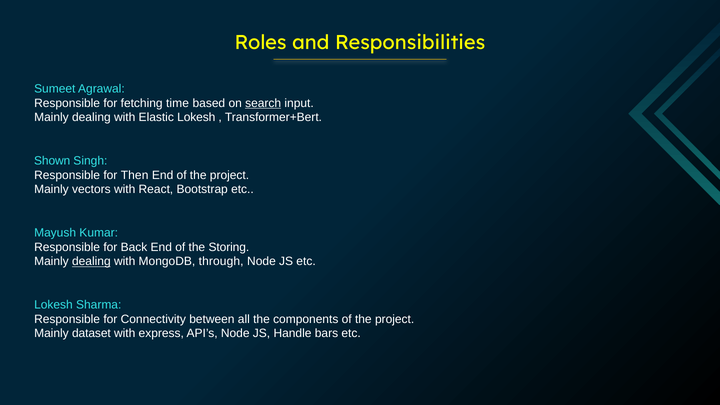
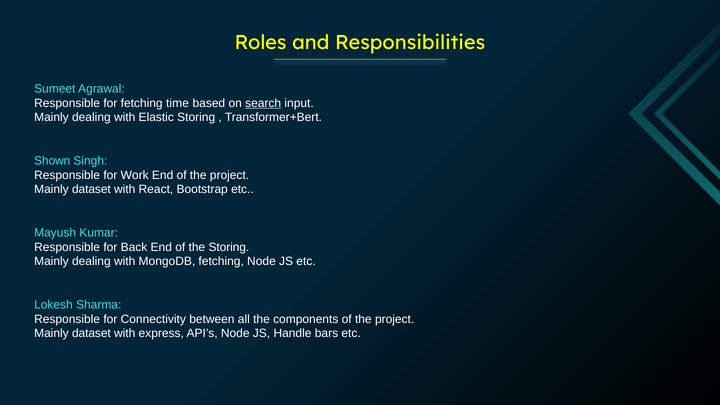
Elastic Lokesh: Lokesh -> Storing
Then: Then -> Work
vectors at (91, 190): vectors -> dataset
dealing at (91, 262) underline: present -> none
MongoDB through: through -> fetching
